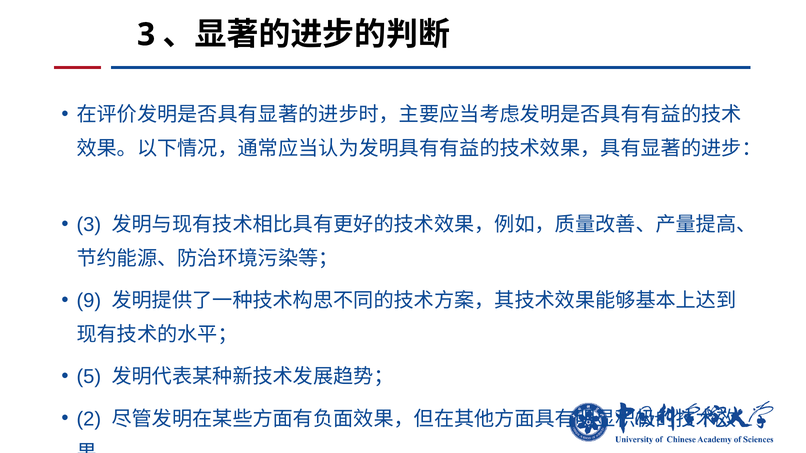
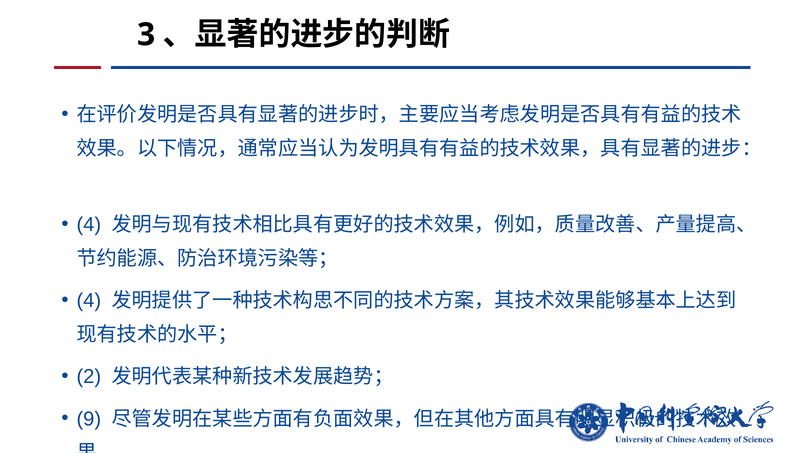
3 at (89, 225): 3 -> 4
9 at (89, 301): 9 -> 4
5: 5 -> 2
2: 2 -> 9
